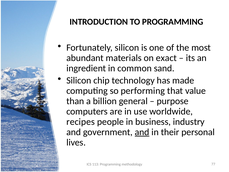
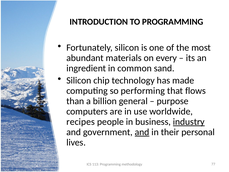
exact: exact -> every
value: value -> flows
industry underline: none -> present
